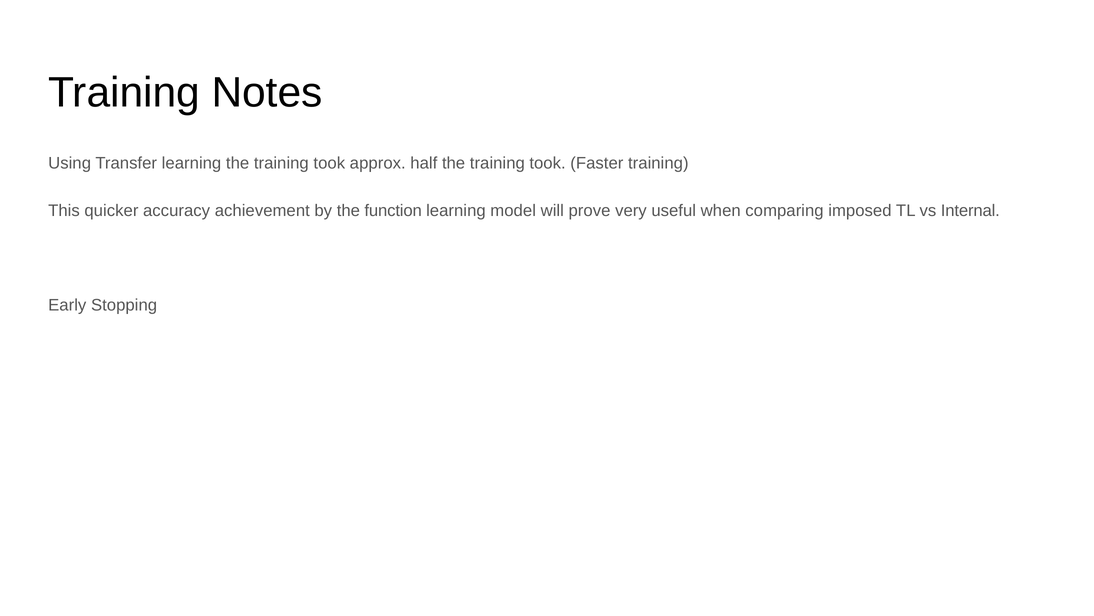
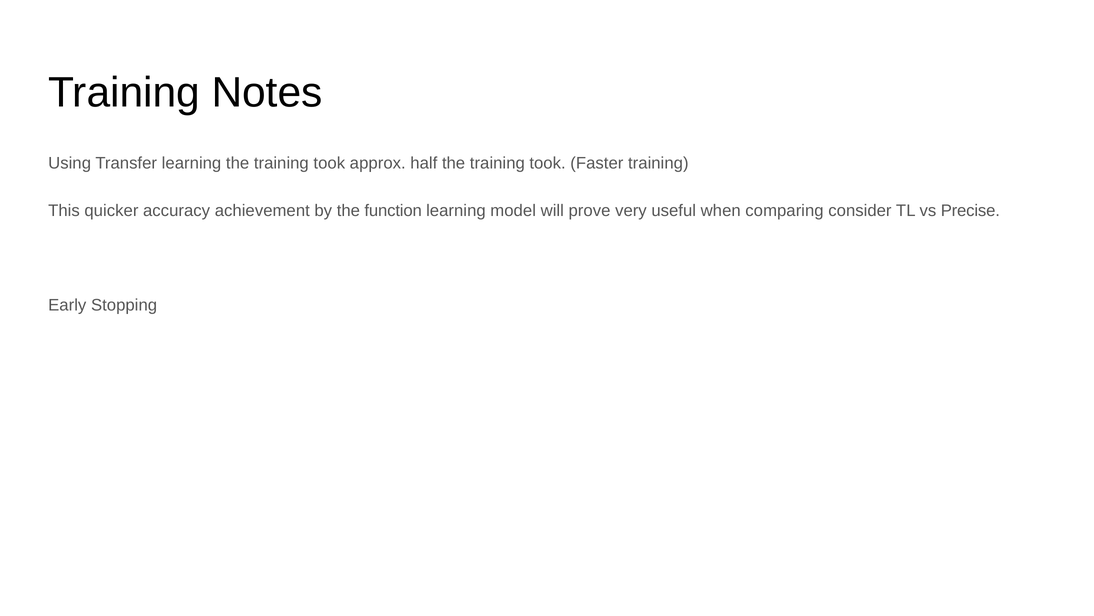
imposed: imposed -> consider
Internal: Internal -> Precise
